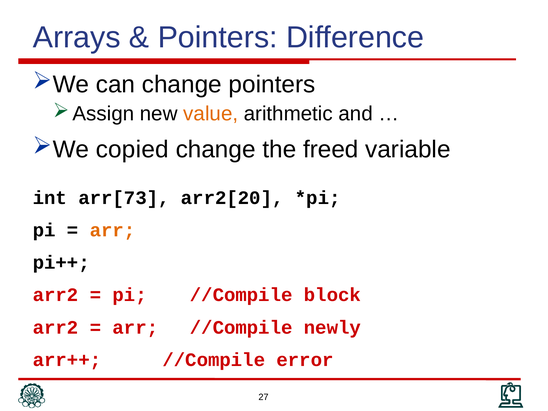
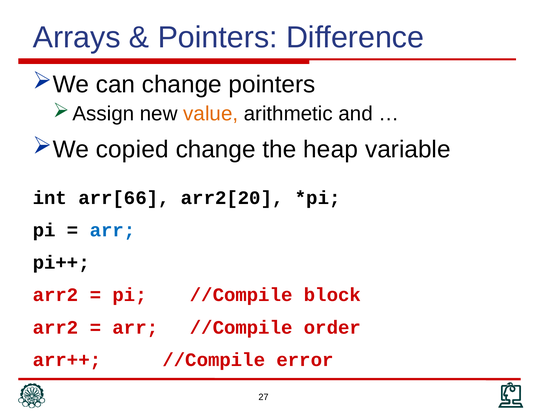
freed: freed -> heap
arr[73: arr[73 -> arr[66
arr at (113, 230) colour: orange -> blue
newly: newly -> order
